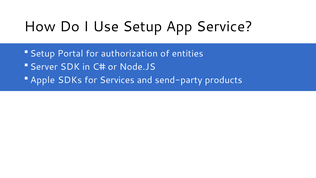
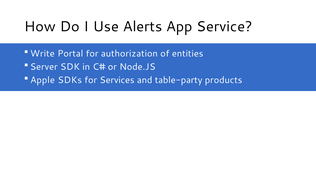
Use Setup: Setup -> Alerts
Setup at (42, 53): Setup -> Write
send-party: send-party -> table-party
